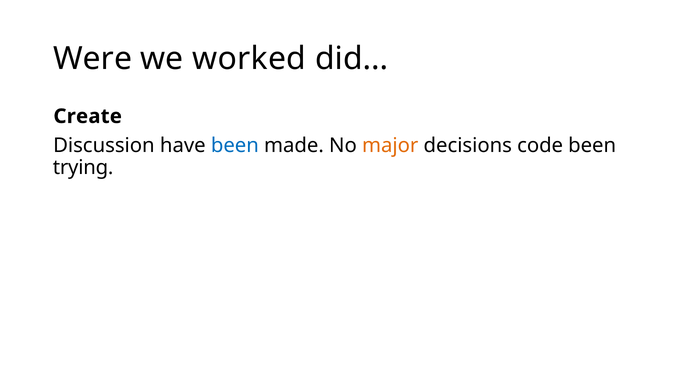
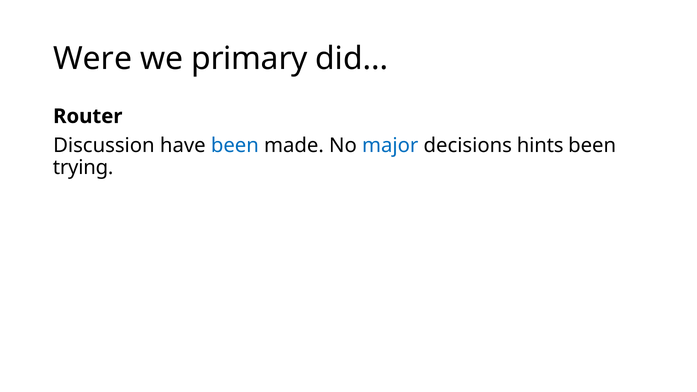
worked: worked -> primary
Create: Create -> Router
major colour: orange -> blue
code: code -> hints
